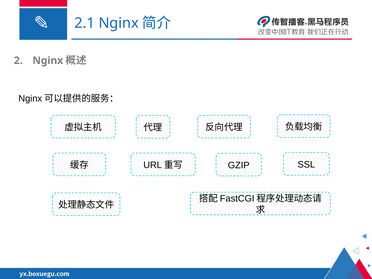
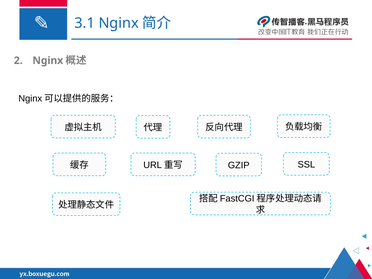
2.1: 2.1 -> 3.1
